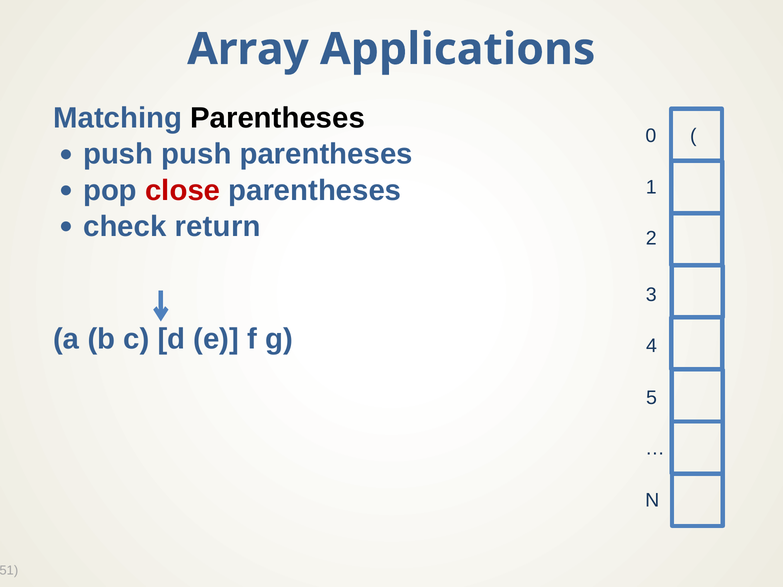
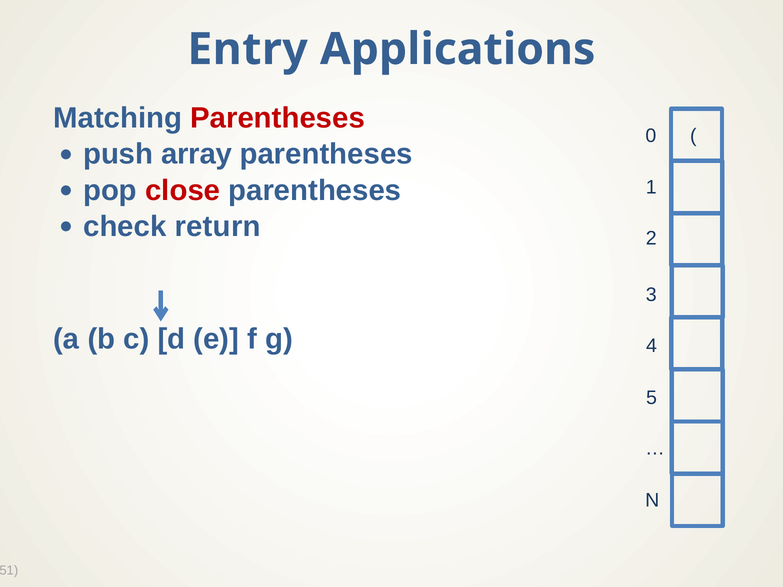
Array: Array -> Entry
Parentheses at (278, 118) colour: black -> red
push push: push -> array
